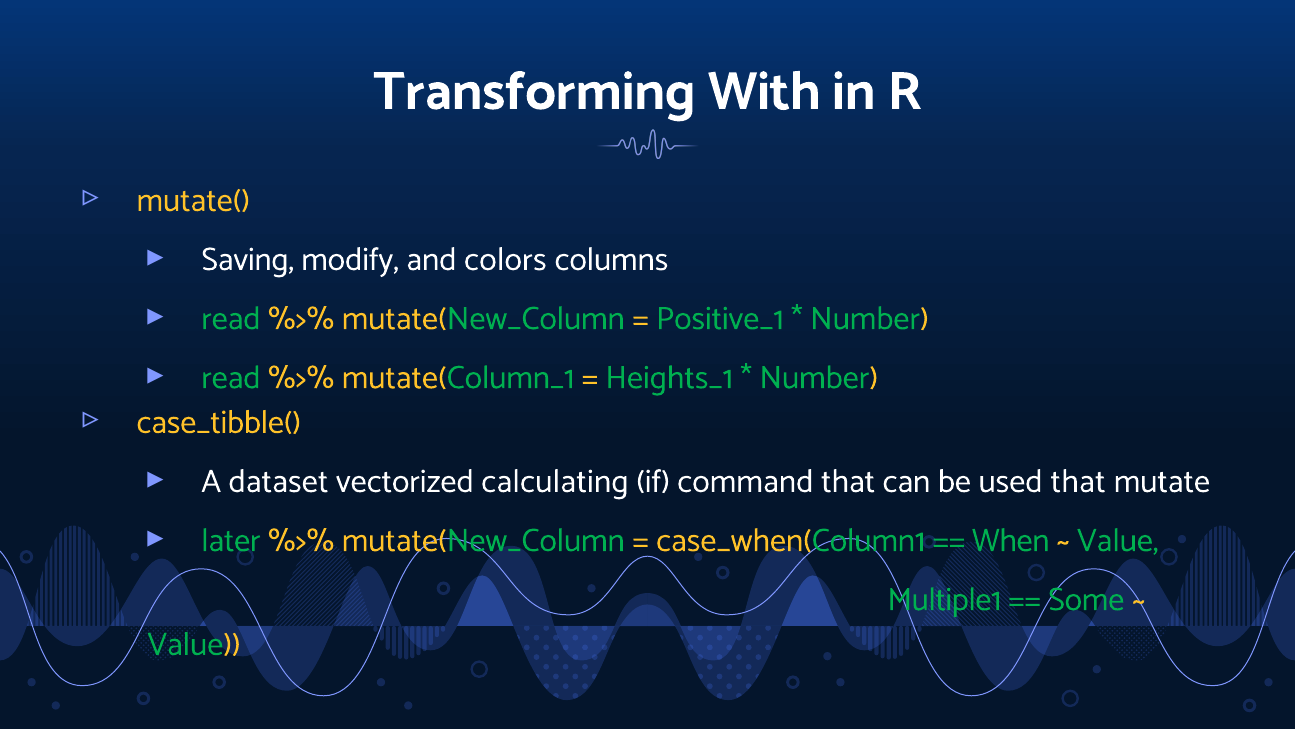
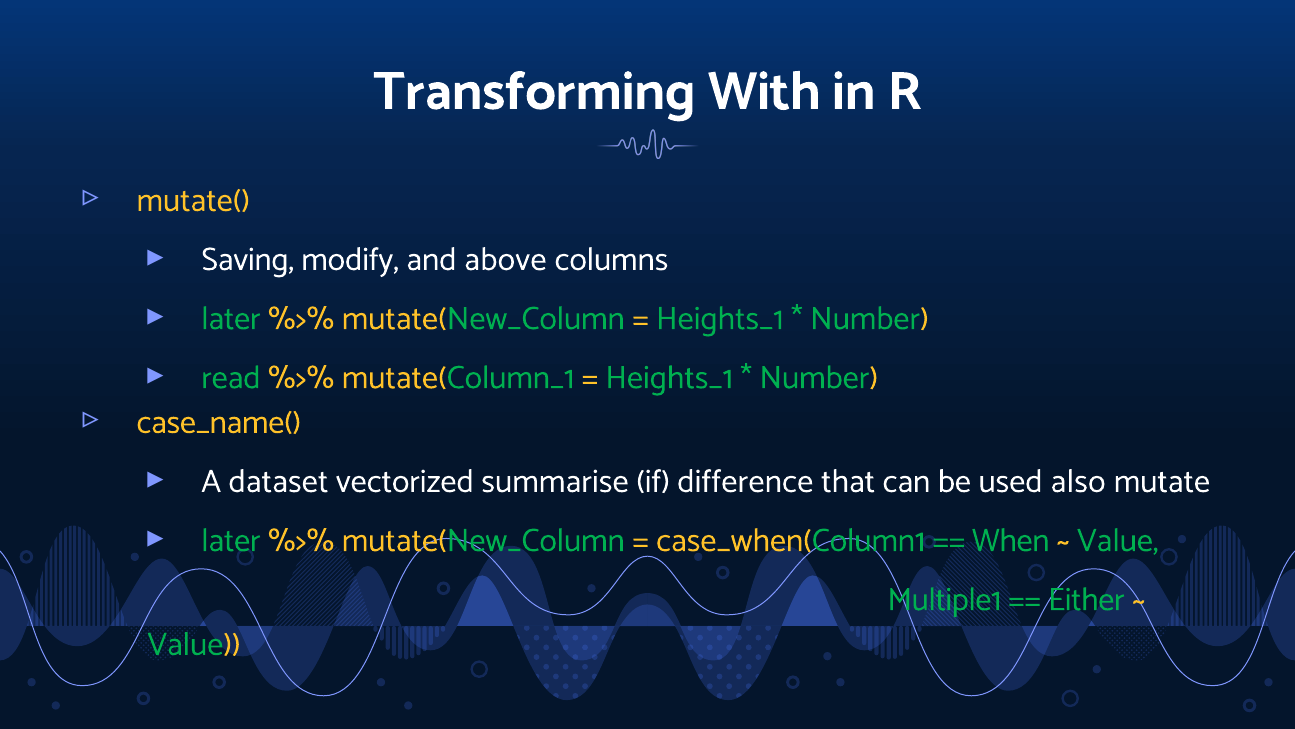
colors: colors -> above
read at (231, 318): read -> later
Positive_1 at (720, 318): Positive_1 -> Heights_1
case_tibble(: case_tibble( -> case_name(
calculating: calculating -> summarise
command: command -> difference
used that: that -> also
Some: Some -> Either
